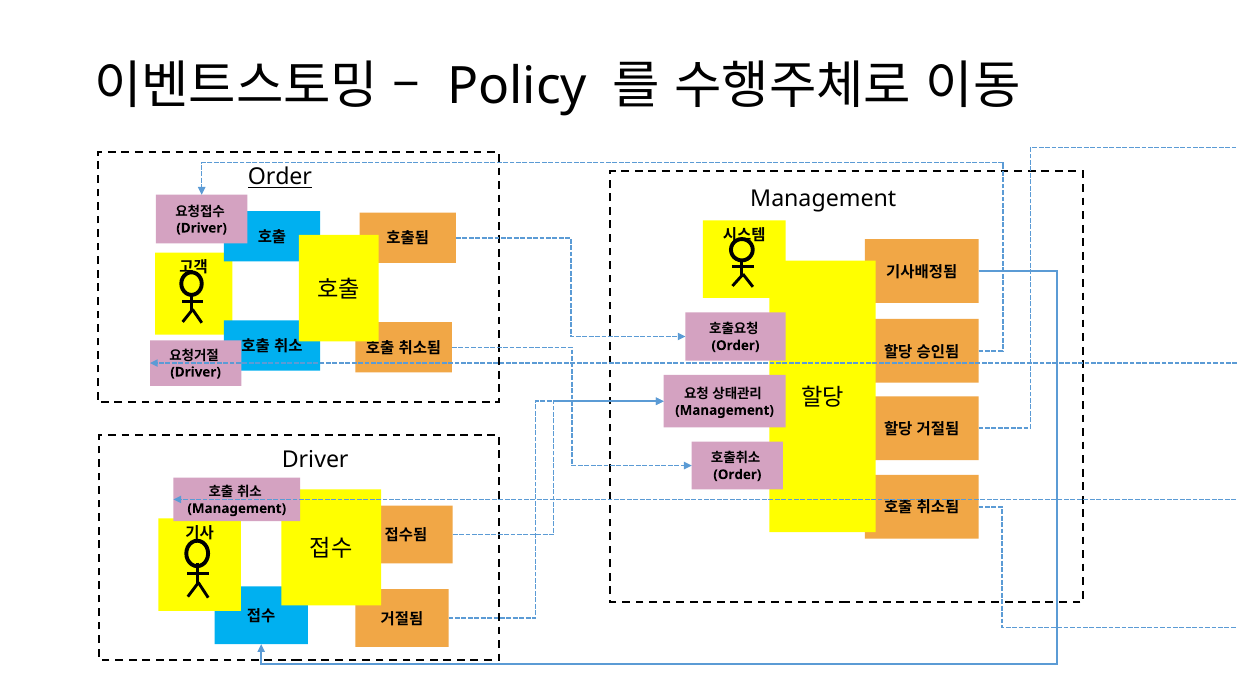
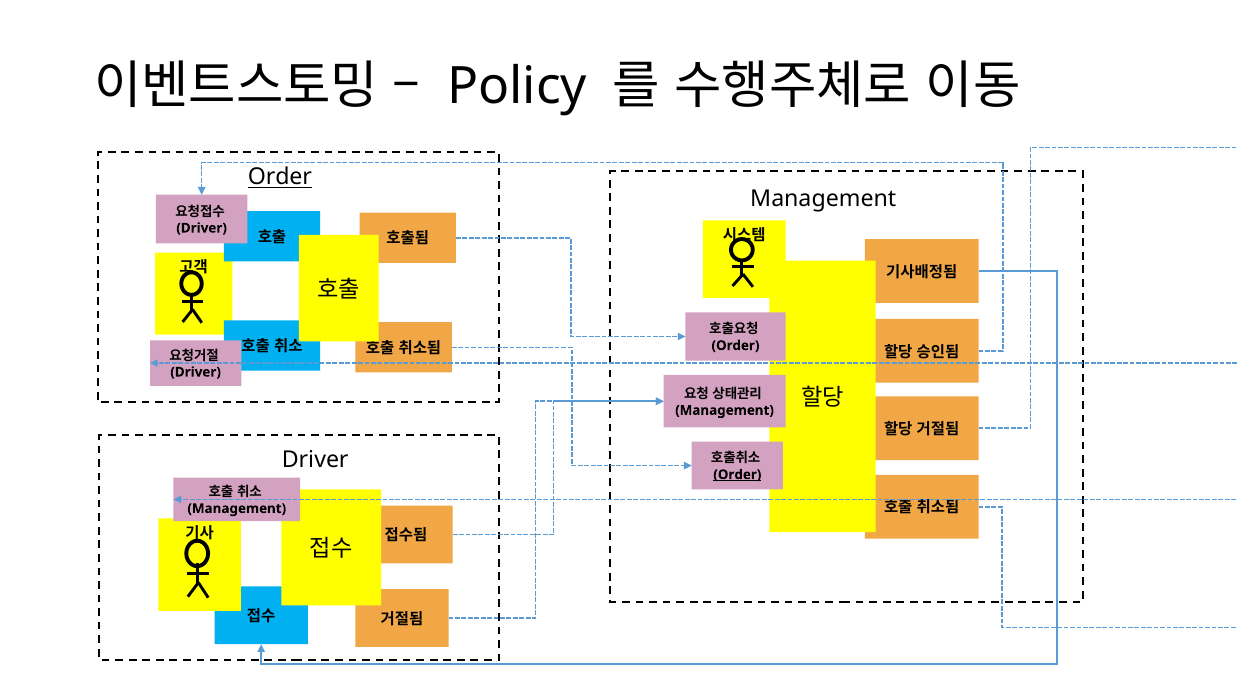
Order at (737, 474) underline: none -> present
